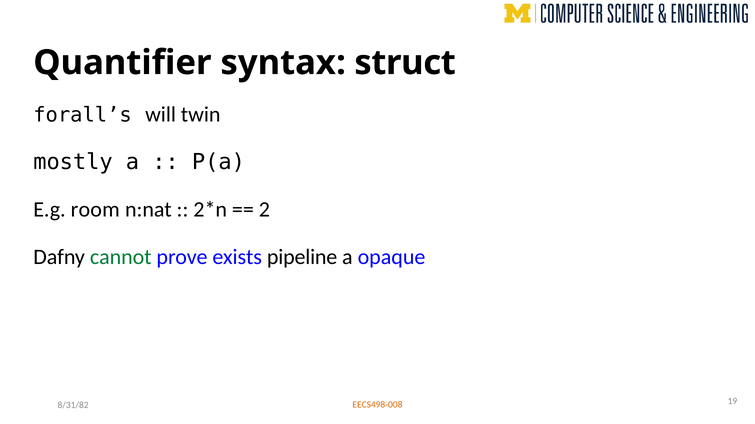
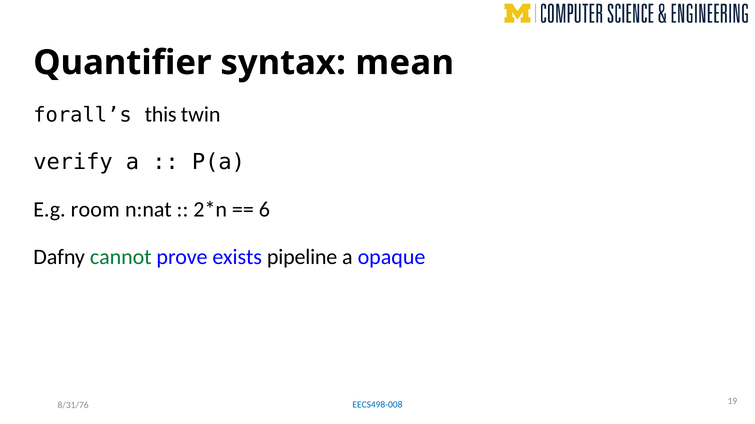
struct: struct -> mean
will: will -> this
mostly: mostly -> verify
2: 2 -> 6
EECS498-008 colour: orange -> blue
8/31/82: 8/31/82 -> 8/31/76
